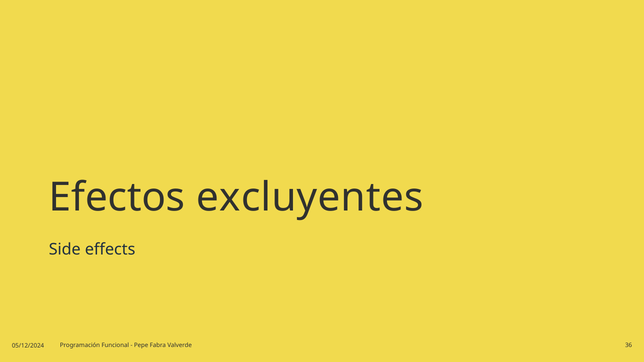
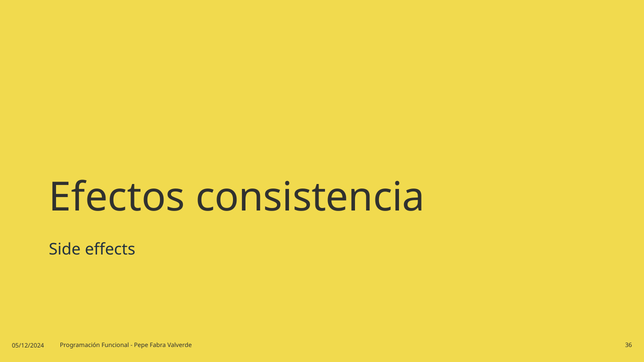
excluyentes: excluyentes -> consistencia
